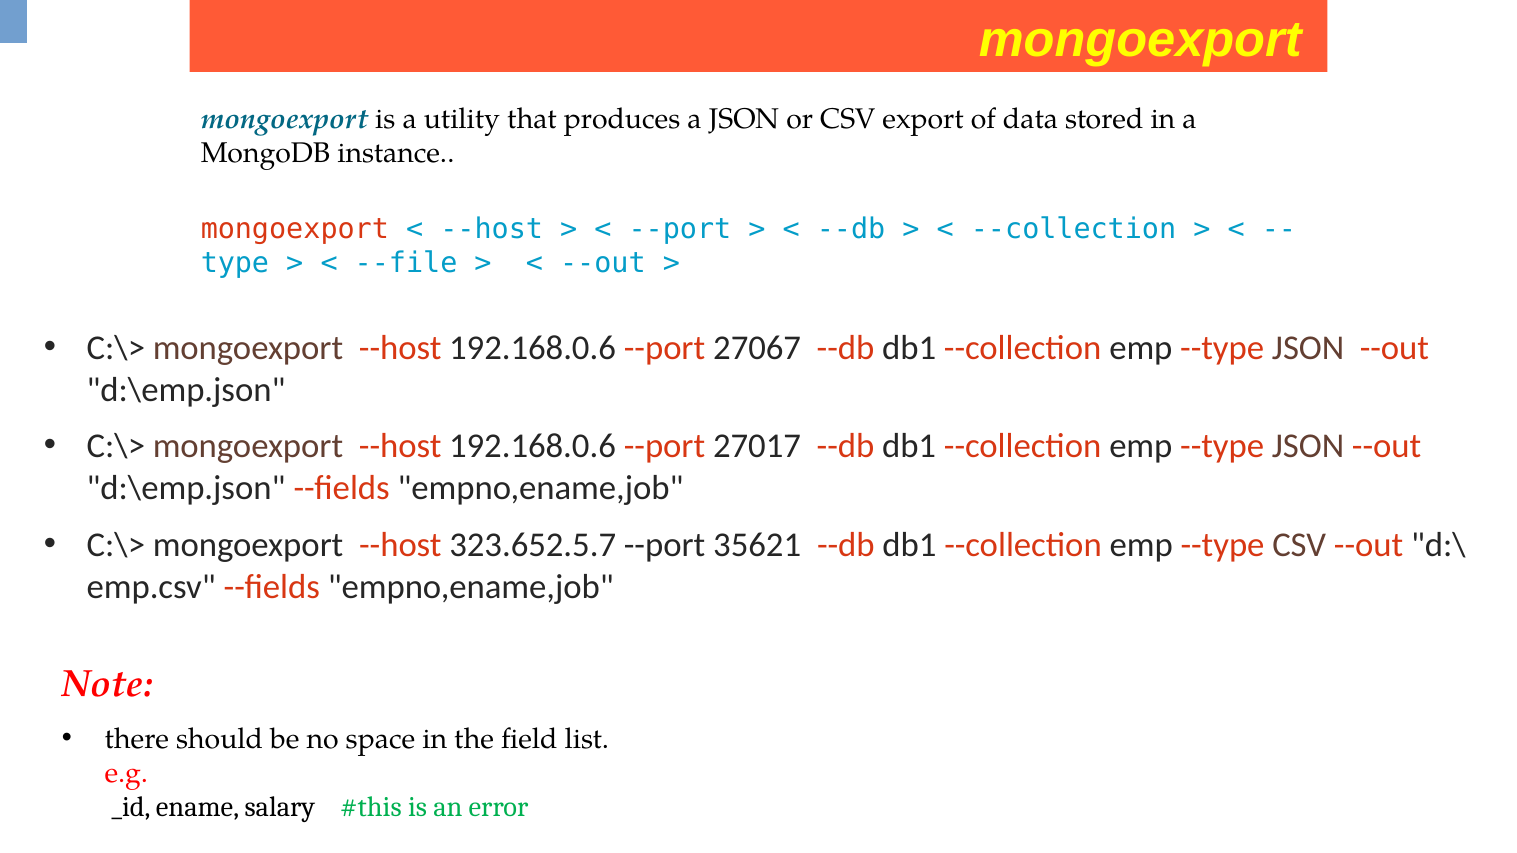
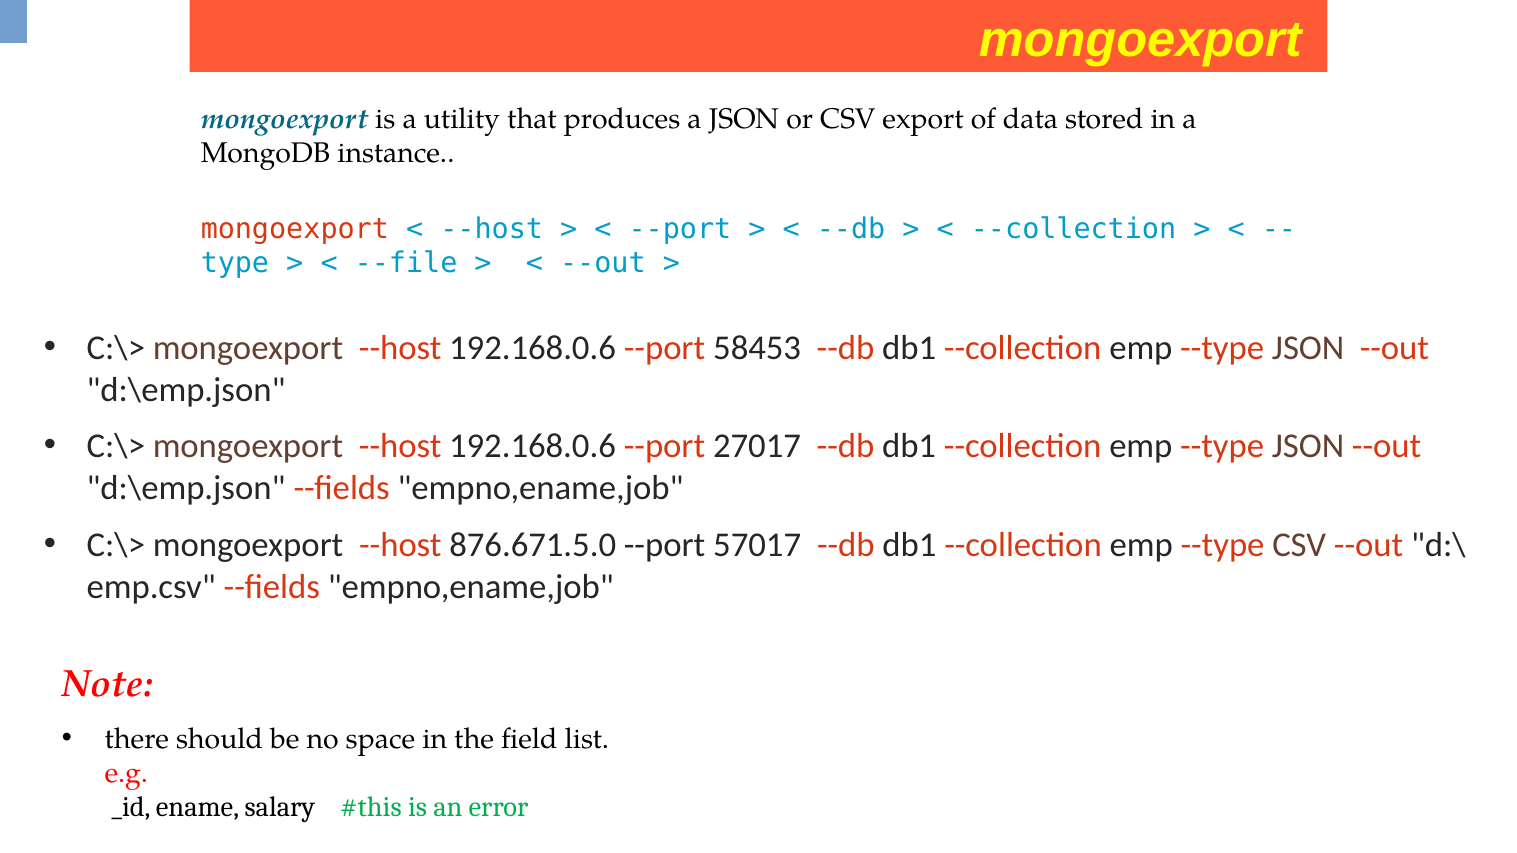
27067: 27067 -> 58453
323.652.5.7: 323.652.5.7 -> 876.671.5.0
35621: 35621 -> 57017
